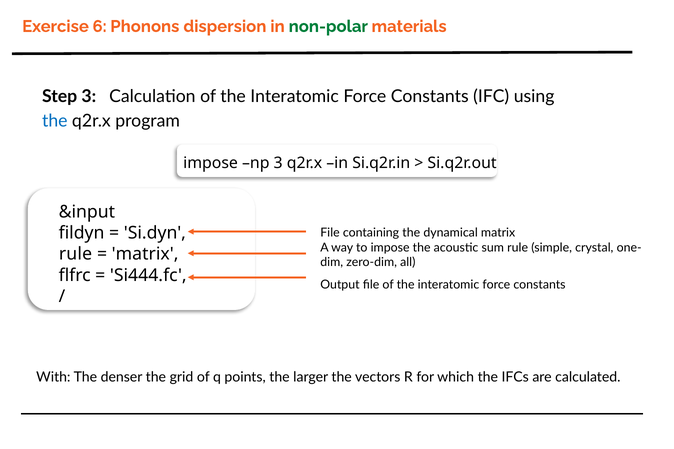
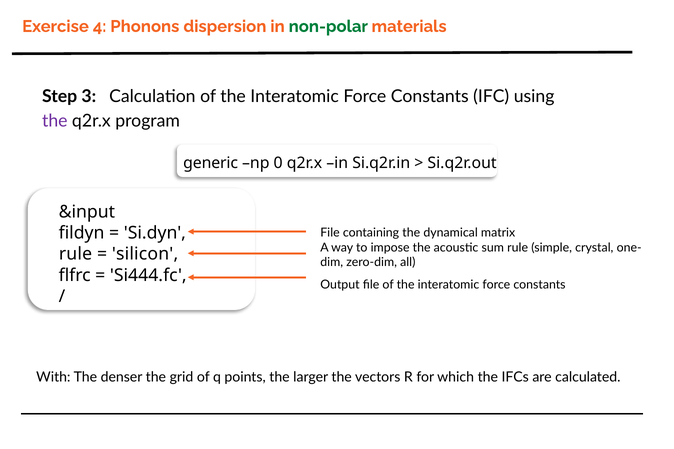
6: 6 -> 4
the at (55, 121) colour: blue -> purple
impose at (211, 163): impose -> generic
np 3: 3 -> 0
matrix at (145, 254): matrix -> silicon
